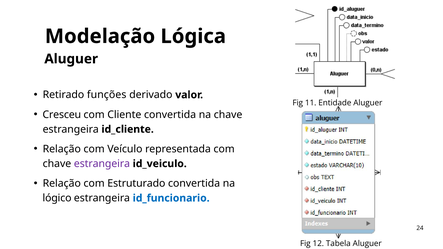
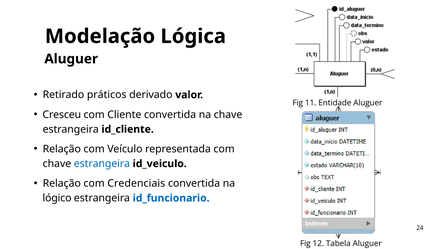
funções: funções -> práticos
estrangeira at (102, 164) colour: purple -> blue
Estruturado: Estruturado -> Credenciais
